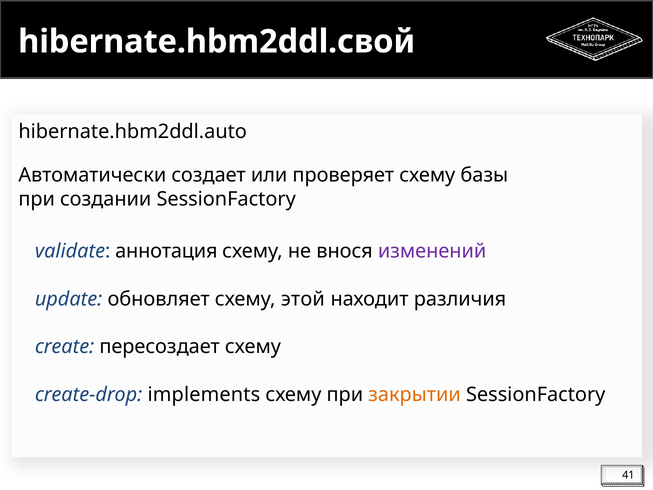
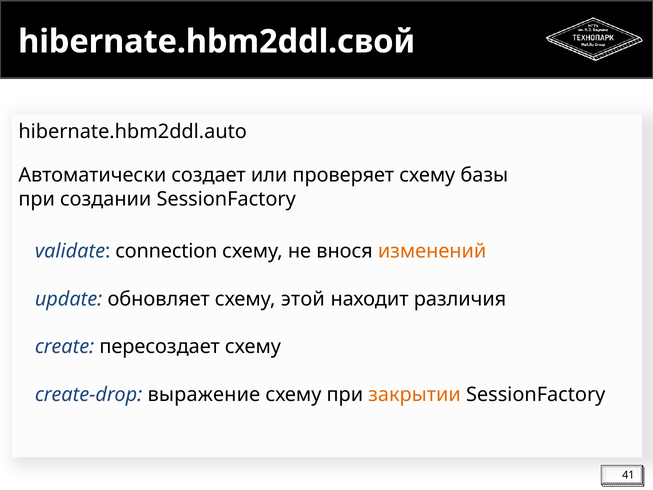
аннотация: аннотация -> connection
изменений colour: purple -> orange
implements: implements -> выражение
